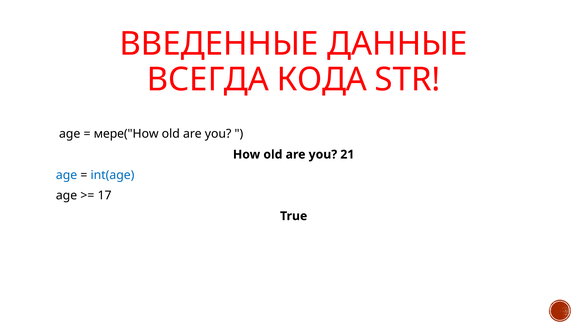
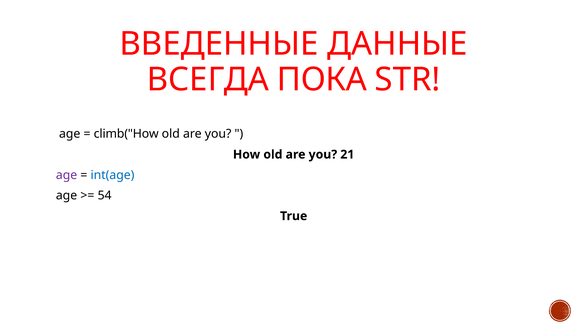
КОДА: КОДА -> ПОКА
мере("How: мере("How -> climb("How
age at (67, 175) colour: blue -> purple
17: 17 -> 54
